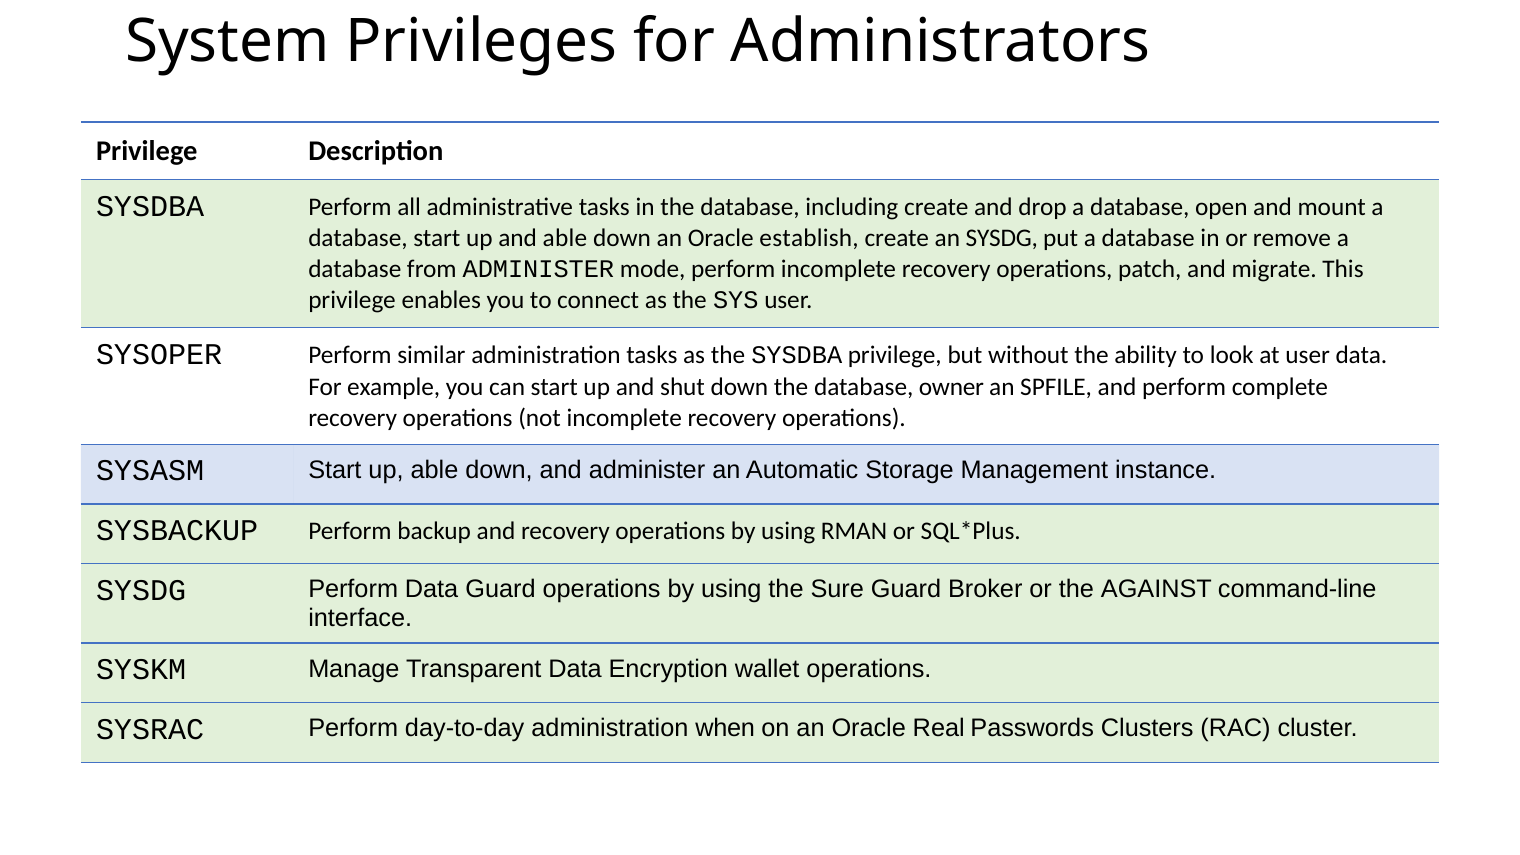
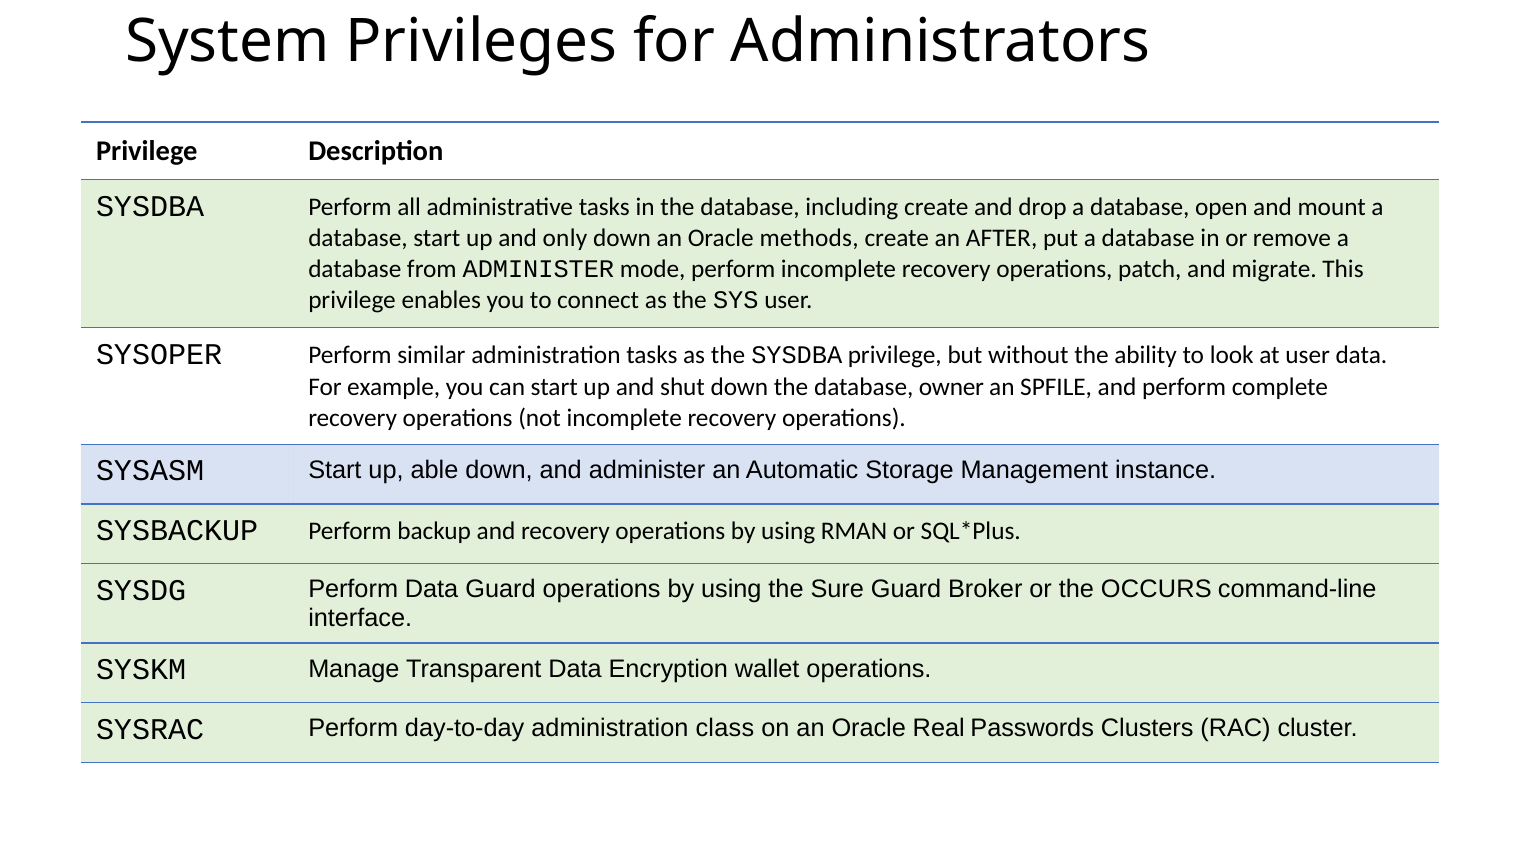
and able: able -> only
establish: establish -> methods
an SYSDG: SYSDG -> AFTER
AGAINST: AGAINST -> OCCURS
when: when -> class
